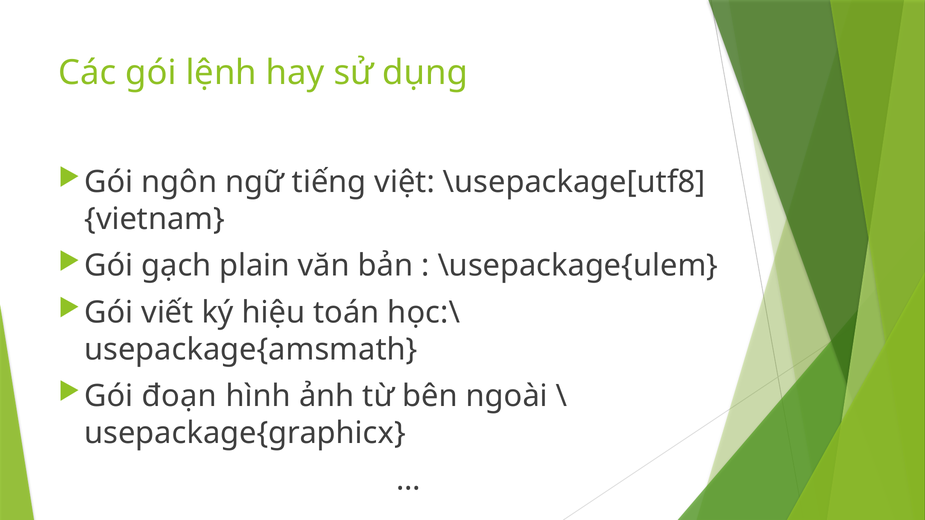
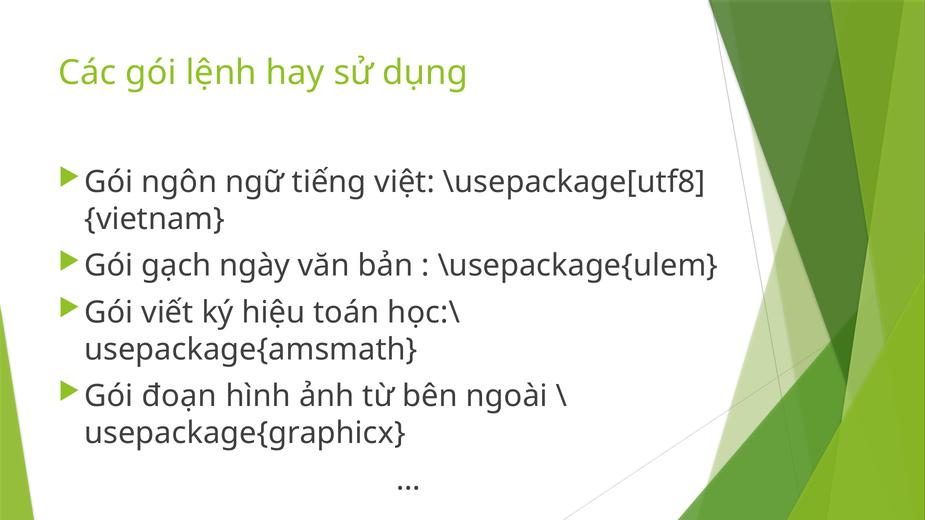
plain: plain -> ngày
